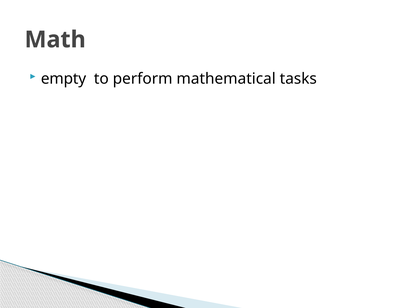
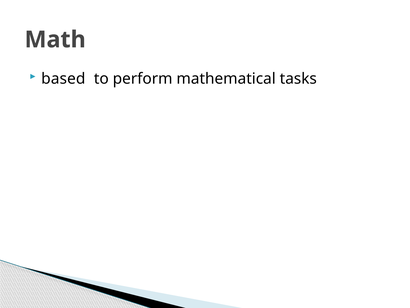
empty: empty -> based
